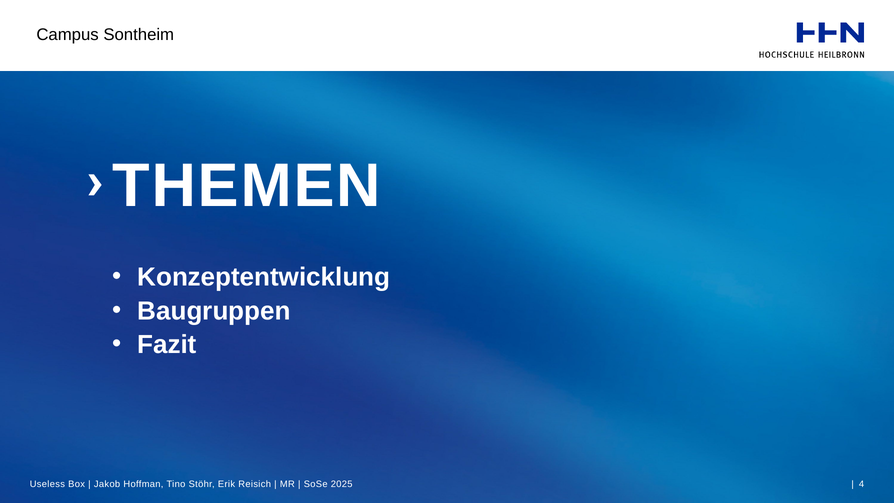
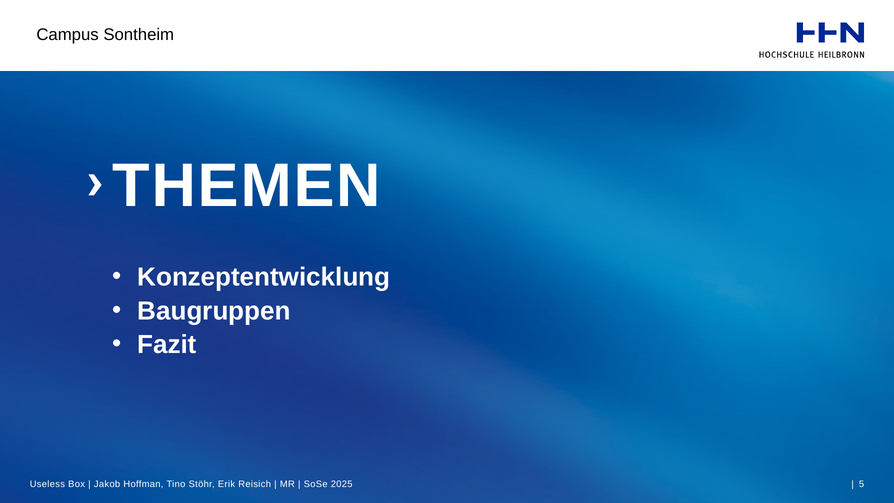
4: 4 -> 5
